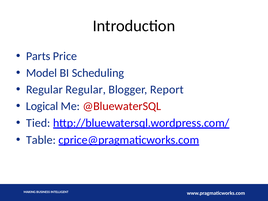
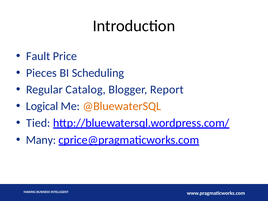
Parts: Parts -> Fault
Model: Model -> Pieces
Regular Regular: Regular -> Catalog
@BluewaterSQL colour: red -> orange
Table: Table -> Many
